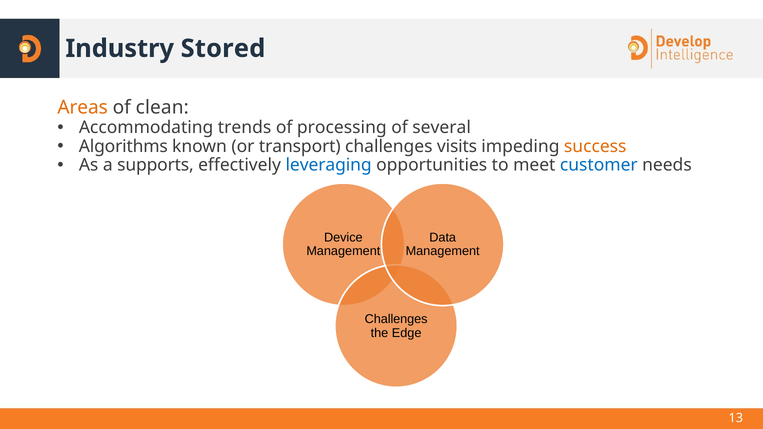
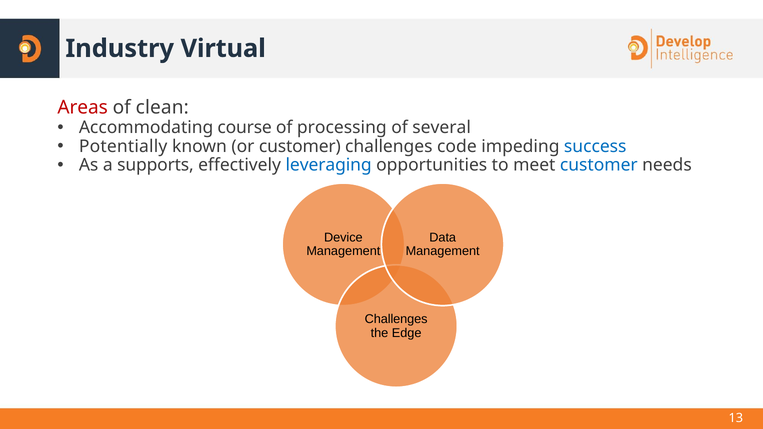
Stored: Stored -> Virtual
Areas colour: orange -> red
trends: trends -> course
Algorithms: Algorithms -> Potentially
or transport: transport -> customer
visits: visits -> code
success colour: orange -> blue
